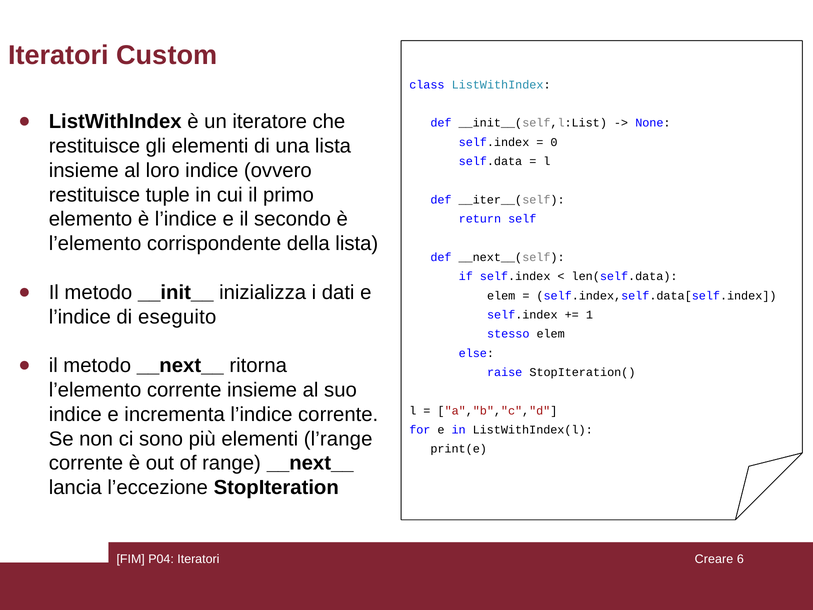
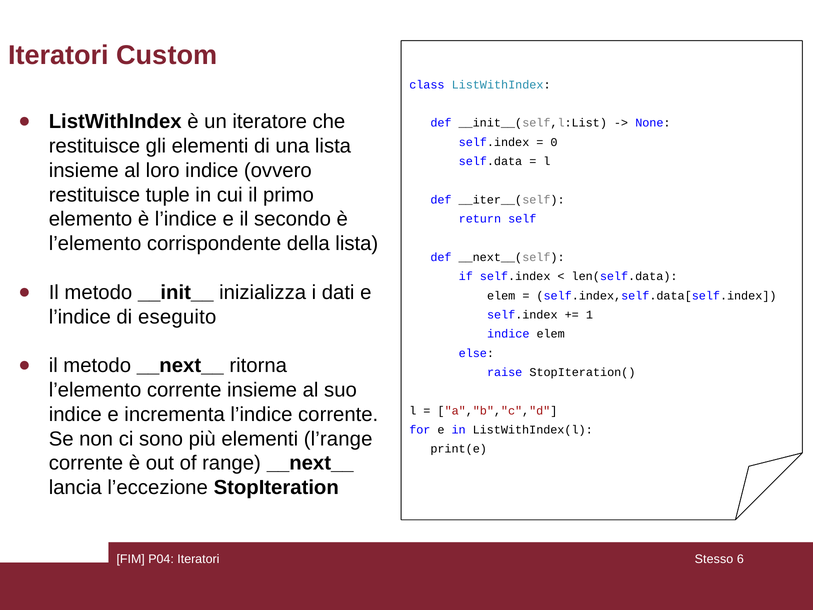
stesso at (508, 334): stesso -> indice
Creare: Creare -> Stesso
